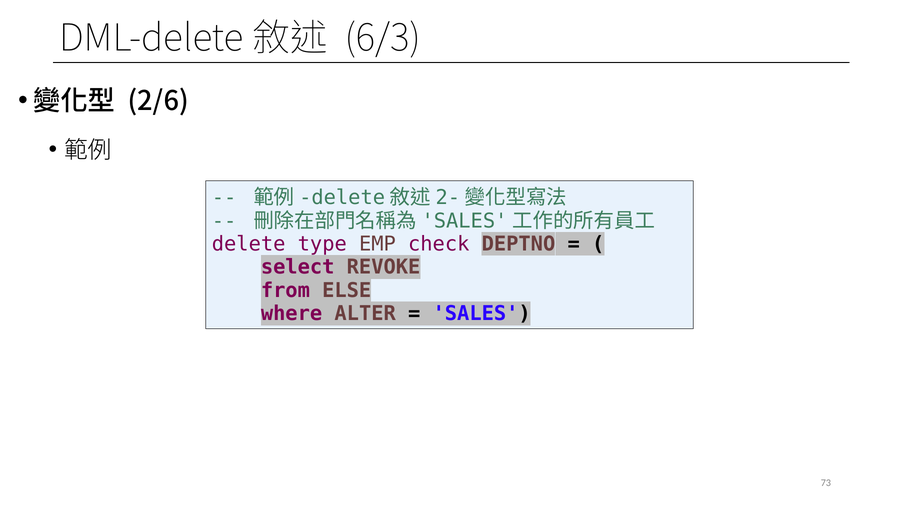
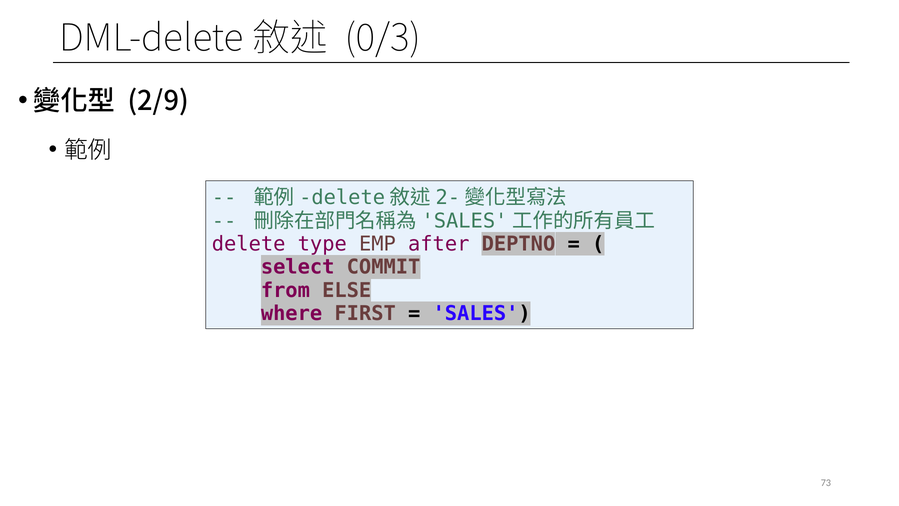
6/3: 6/3 -> 0/3
2/6: 2/6 -> 2/9
check: check -> after
REVOKE: REVOKE -> COMMIT
ALTER: ALTER -> FIRST
